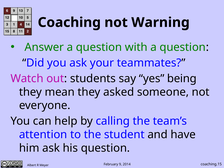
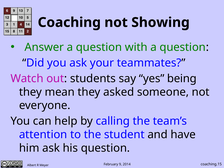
Warning: Warning -> Showing
